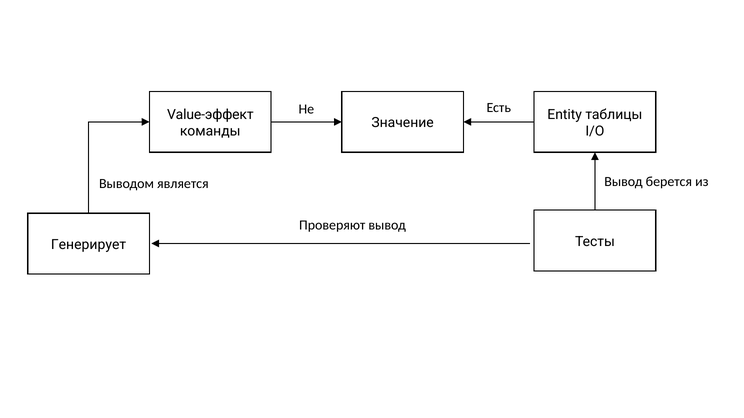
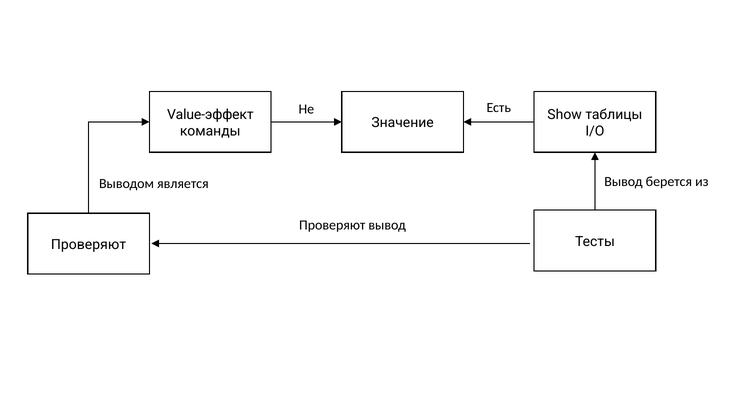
Entity: Entity -> Show
Генерирует at (89, 245): Генерирует -> Проверяют
